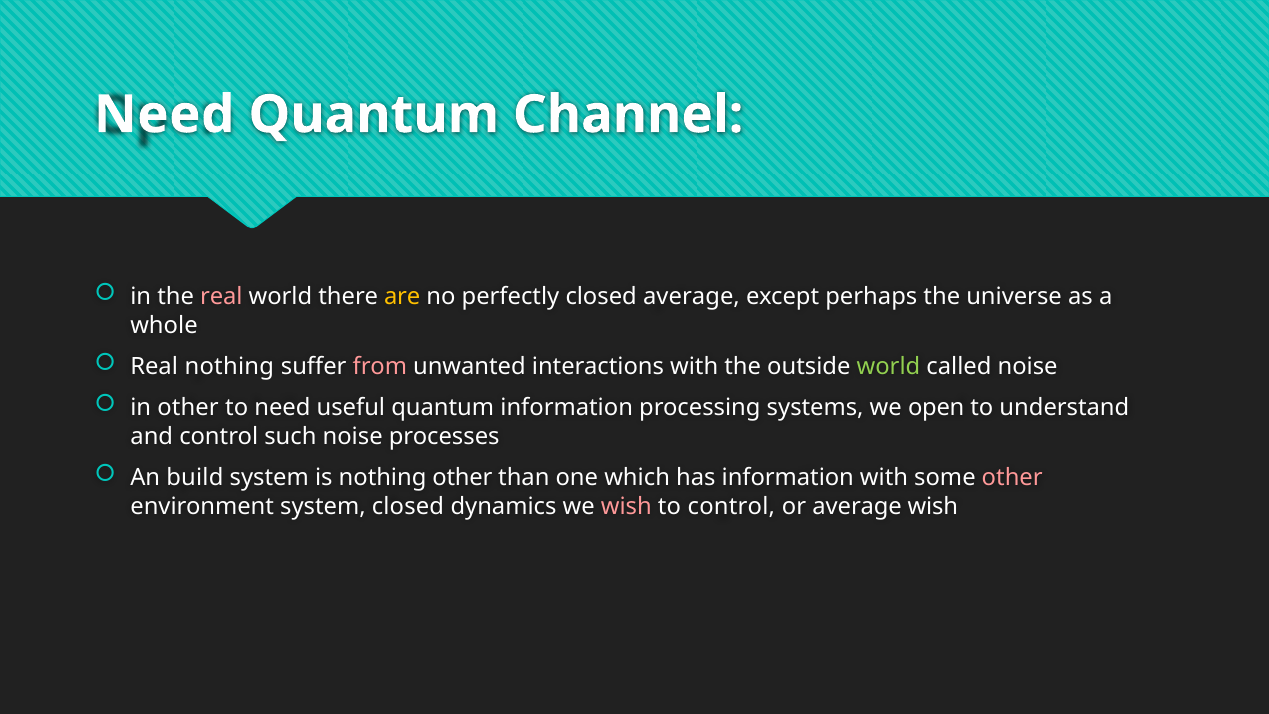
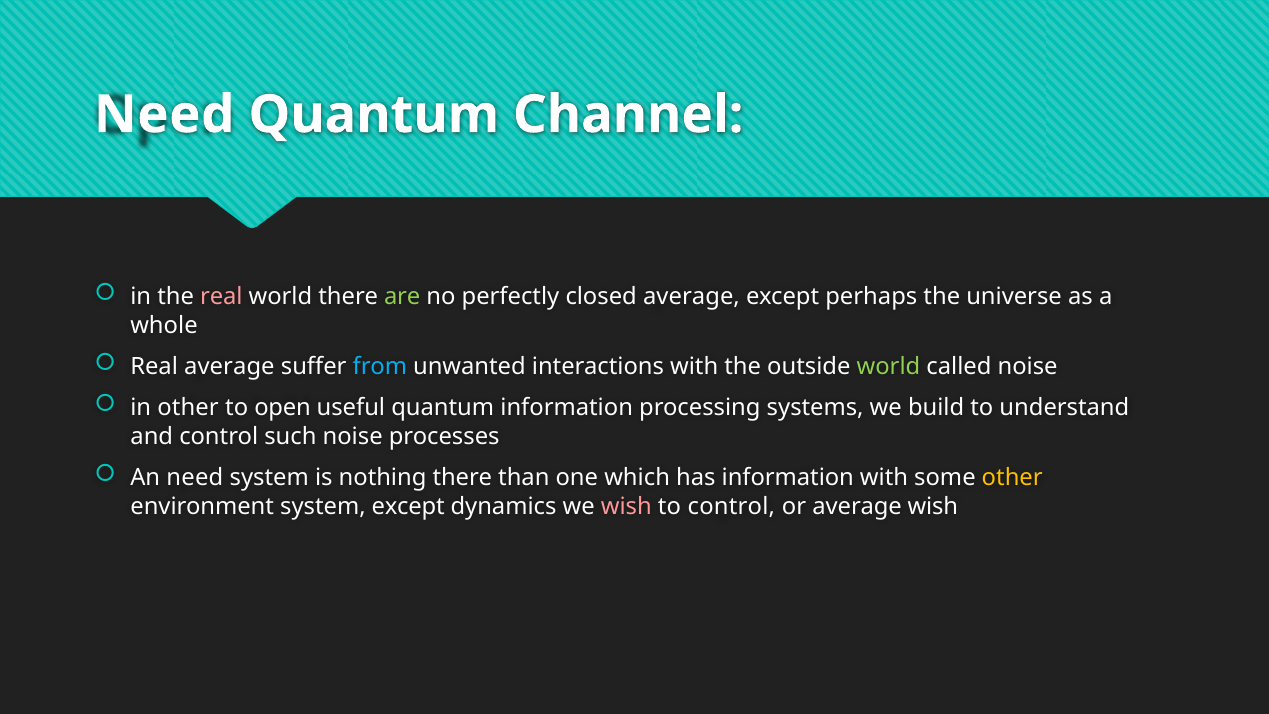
are colour: yellow -> light green
Real nothing: nothing -> average
from colour: pink -> light blue
to need: need -> open
open: open -> build
An build: build -> need
nothing other: other -> there
other at (1012, 478) colour: pink -> yellow
system closed: closed -> except
